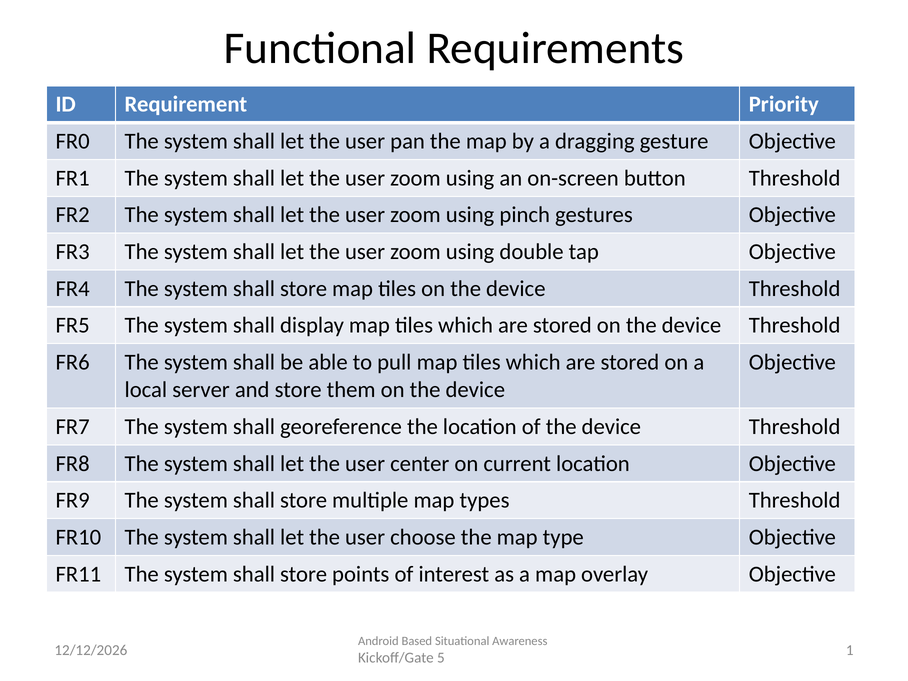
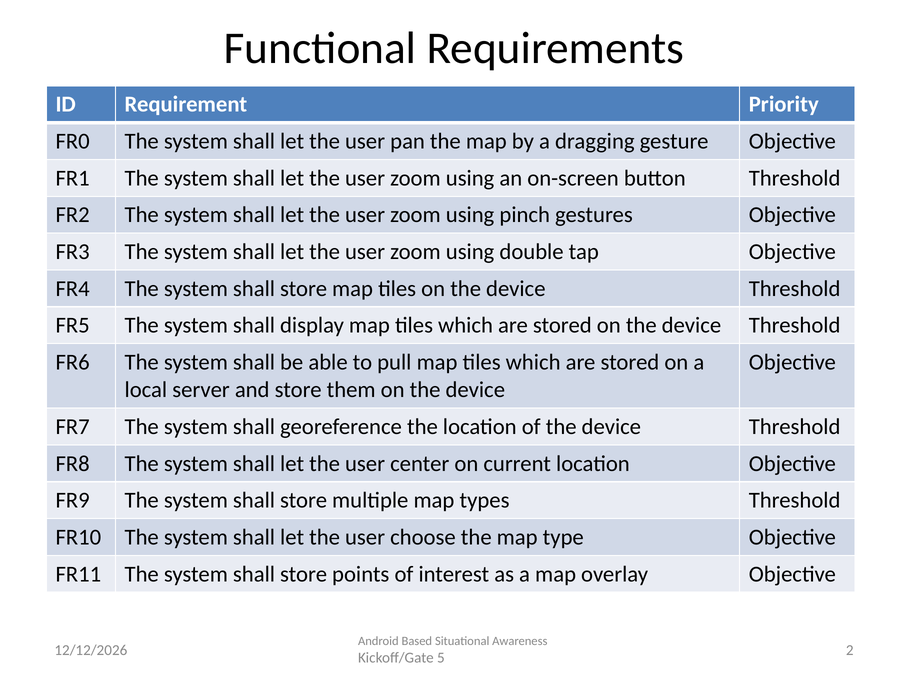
1: 1 -> 2
